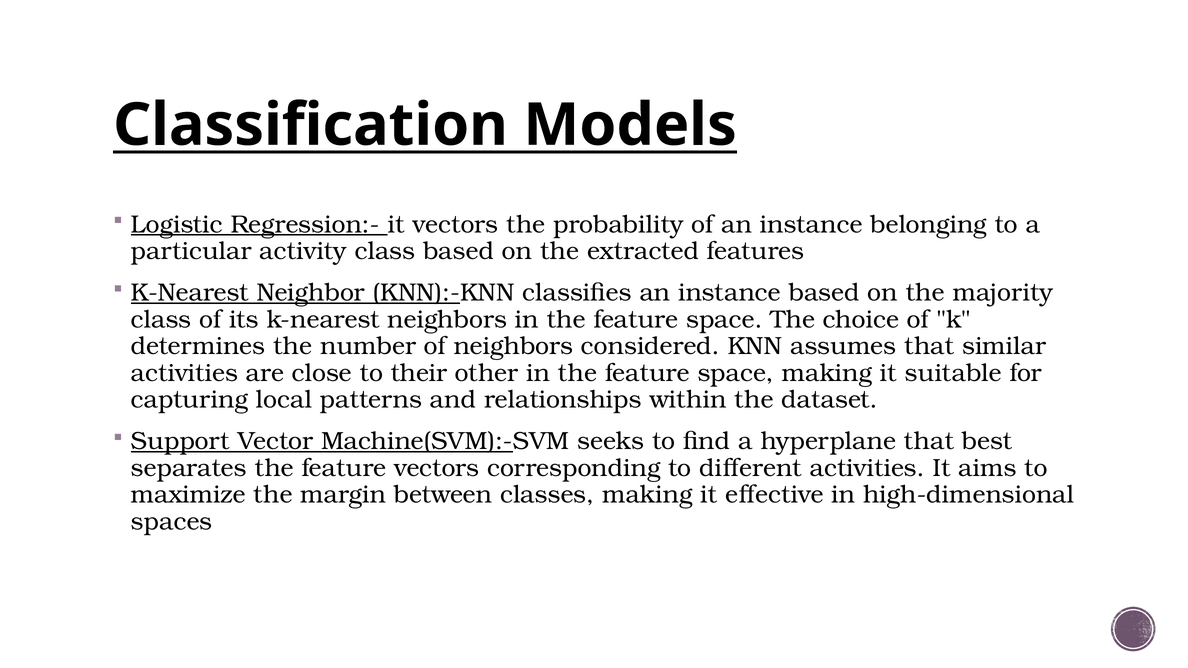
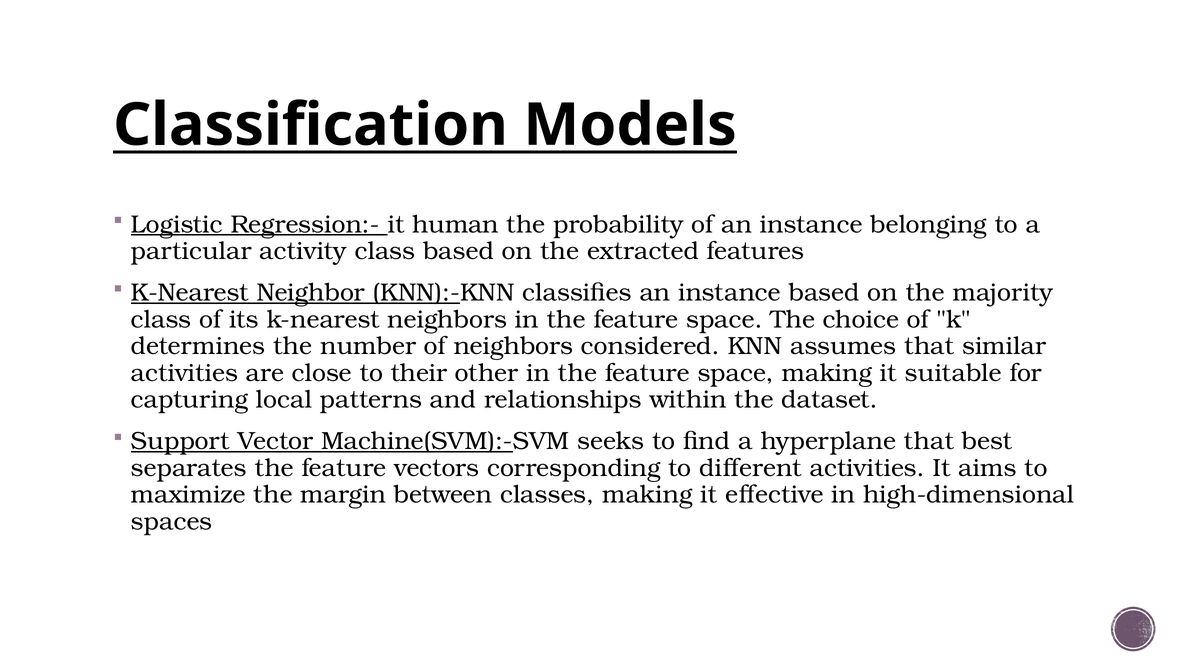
it vectors: vectors -> human
